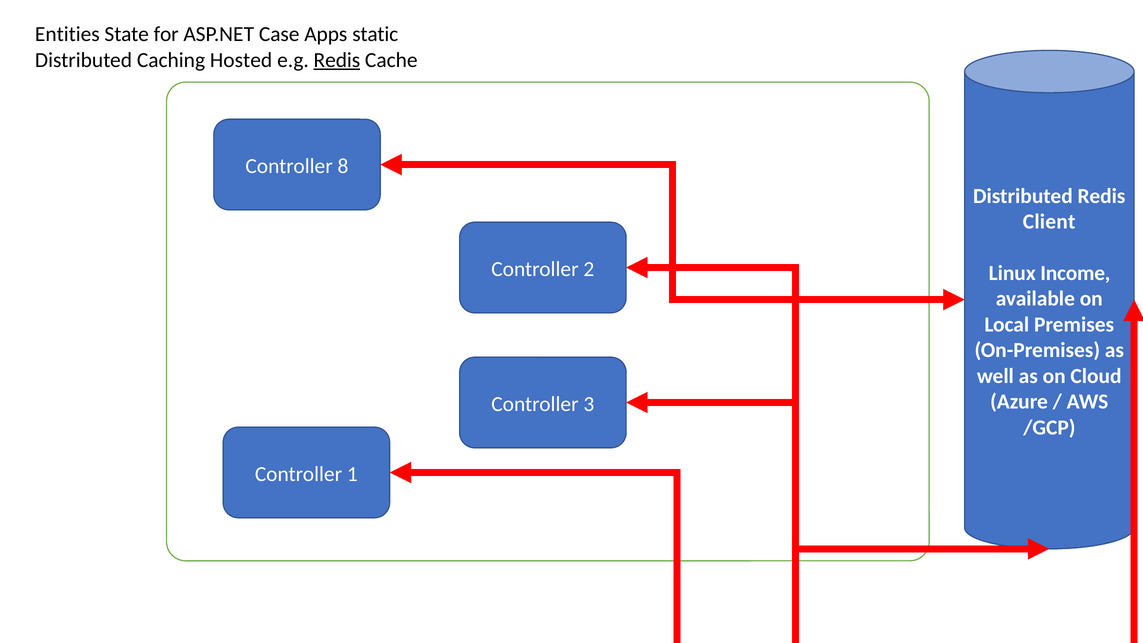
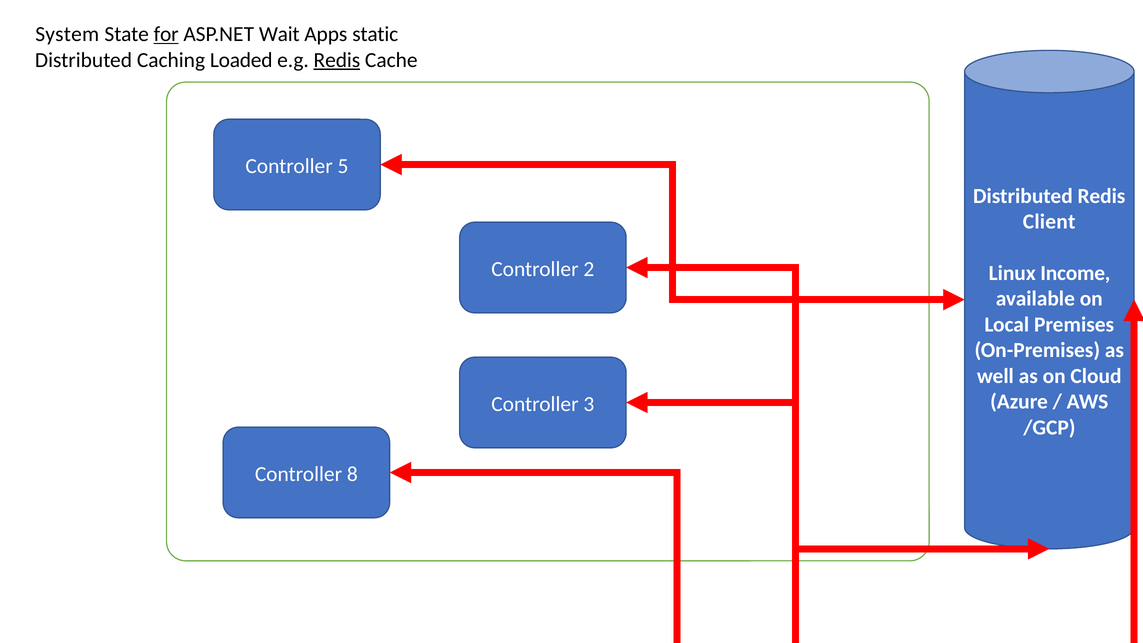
Entities: Entities -> System
for underline: none -> present
Case: Case -> Wait
Hosted: Hosted -> Loaded
8: 8 -> 5
1: 1 -> 8
